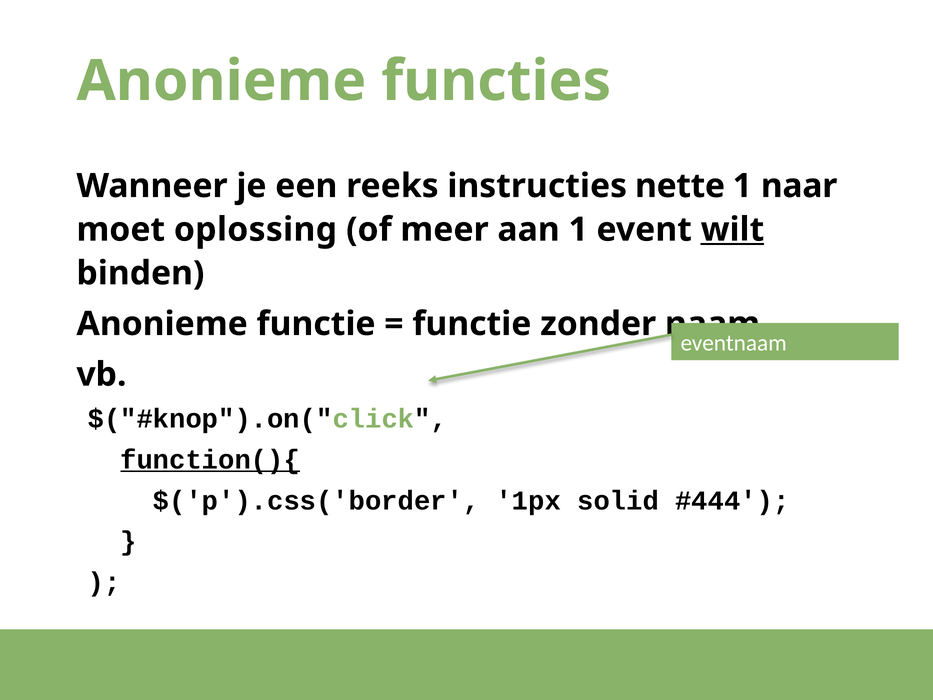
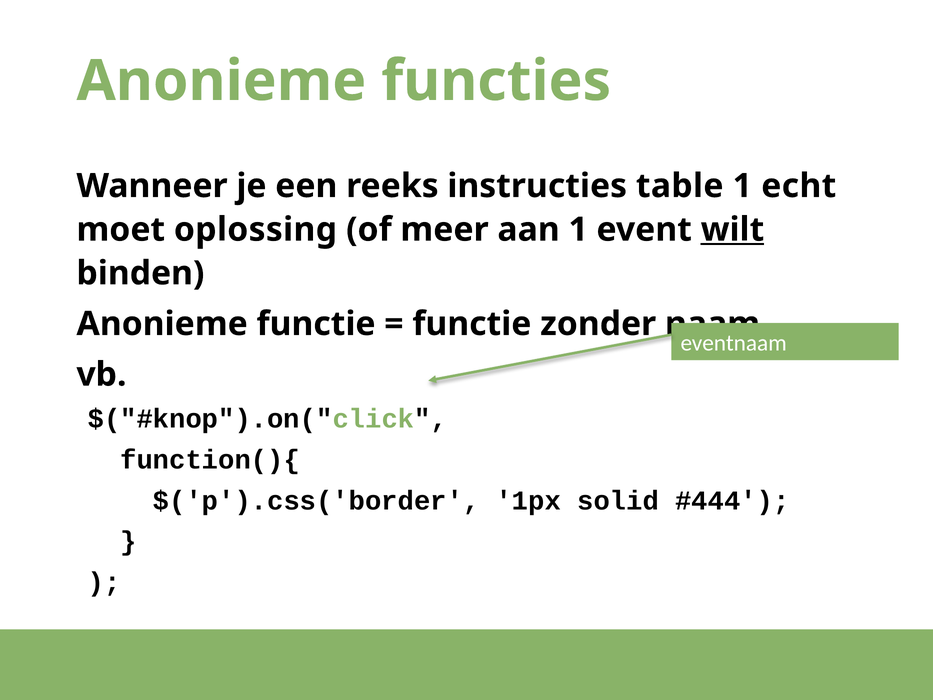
nette: nette -> table
naar: naar -> echt
function(){ underline: present -> none
